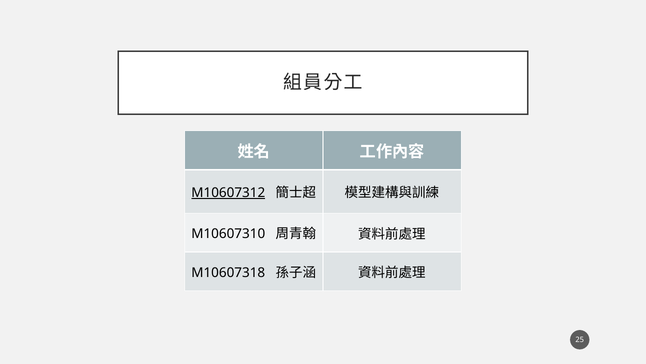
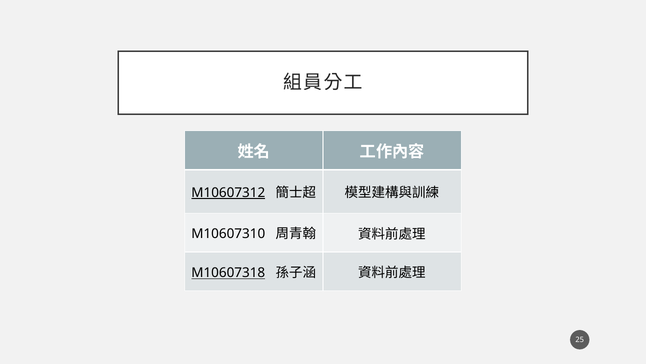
M10607318 underline: none -> present
